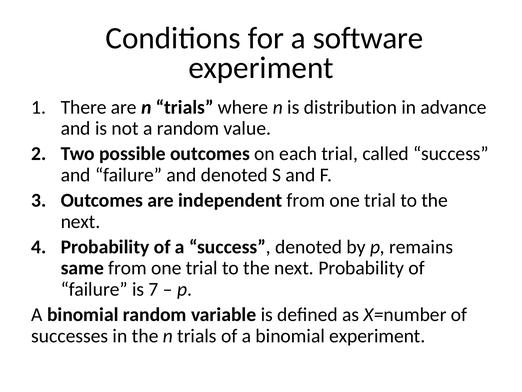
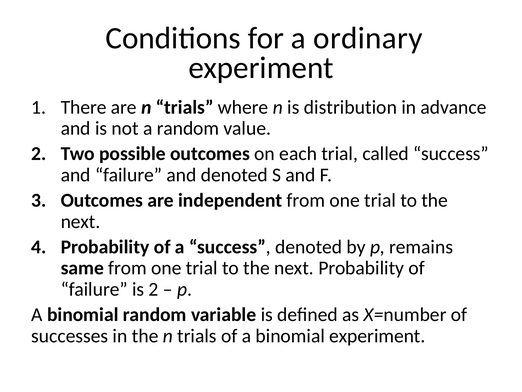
software: software -> ordinary
is 7: 7 -> 2
